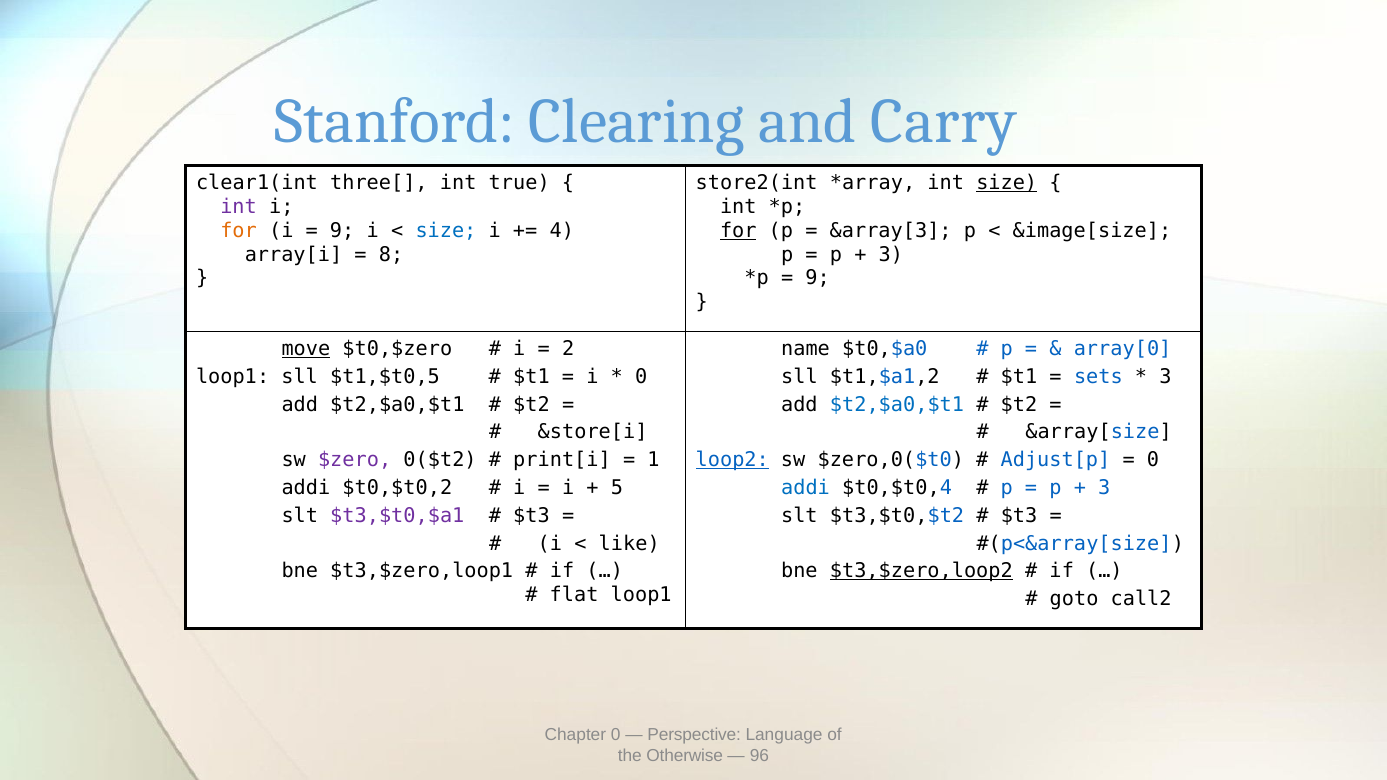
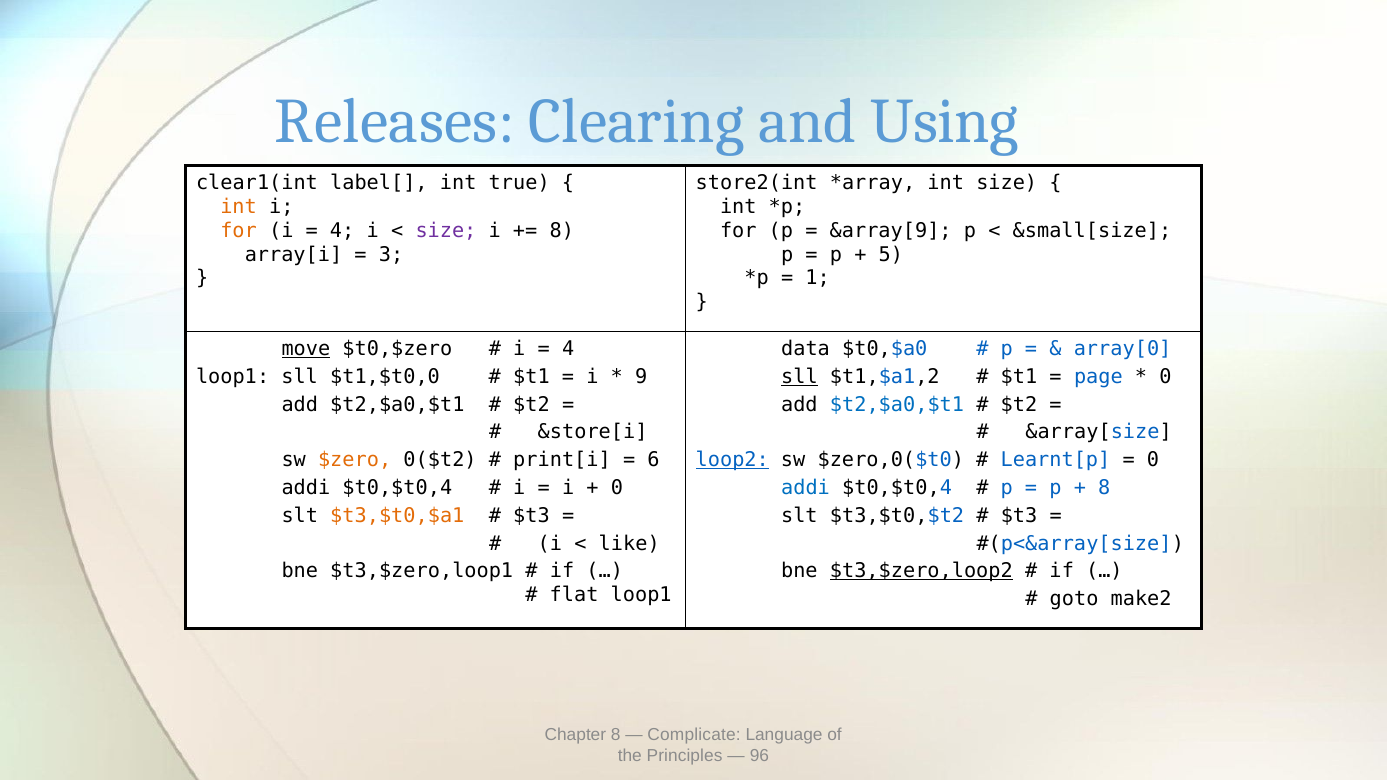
Stanford: Stanford -> Releases
Carry: Carry -> Using
three[: three[ -> label[
size at (1007, 183) underline: present -> none
int at (239, 207) colour: purple -> orange
9 at (342, 231): 9 -> 4
size at (446, 231) colour: blue -> purple
4 at (562, 231): 4 -> 8
for at (738, 231) underline: present -> none
&array[3: &array[3 -> &array[9
&image[size: &image[size -> &small[size
8: 8 -> 3
3 at (891, 254): 3 -> 5
9 at (818, 278): 9 -> 1
2 at (568, 349): 2 -> 4
name: name -> data
$t1,$t0,5: $t1,$t0,5 -> $t1,$t0,0
0 at (641, 377): 0 -> 9
sll at (799, 377) underline: none -> present
sets: sets -> page
3 at (1165, 377): 3 -> 0
$zero colour: purple -> orange
1: 1 -> 6
Adjust[p: Adjust[p -> Learnt[p
$t0,$t0,2 at (397, 488): $t0,$t0,2 -> $t0,$t0,4
5 at (617, 488): 5 -> 0
3 at (1104, 488): 3 -> 8
$t3,$t0,$a1 colour: purple -> orange
call2: call2 -> make2
Chapter 0: 0 -> 8
Perspective: Perspective -> Complicate
Otherwise: Otherwise -> Principles
